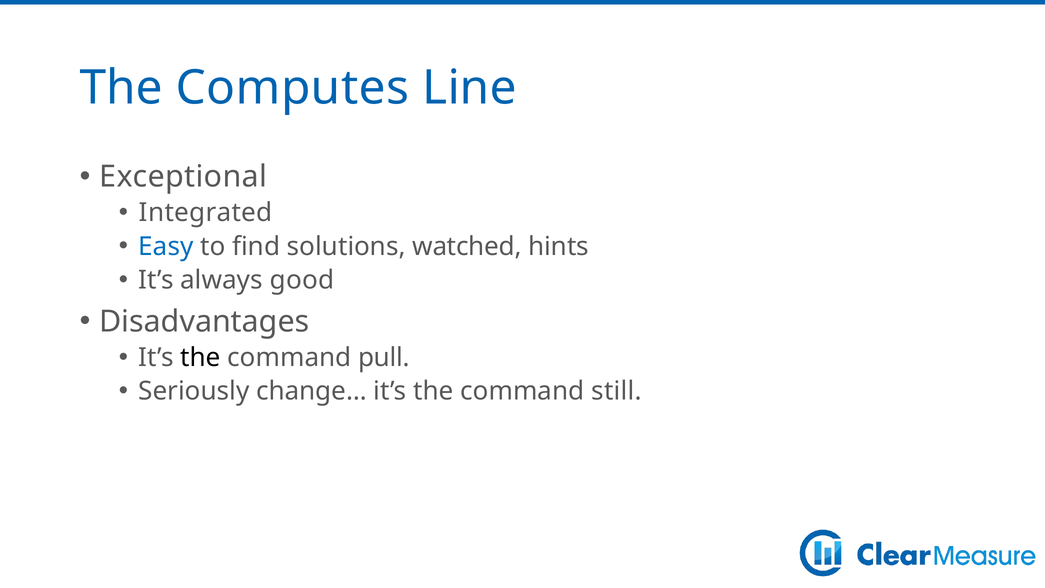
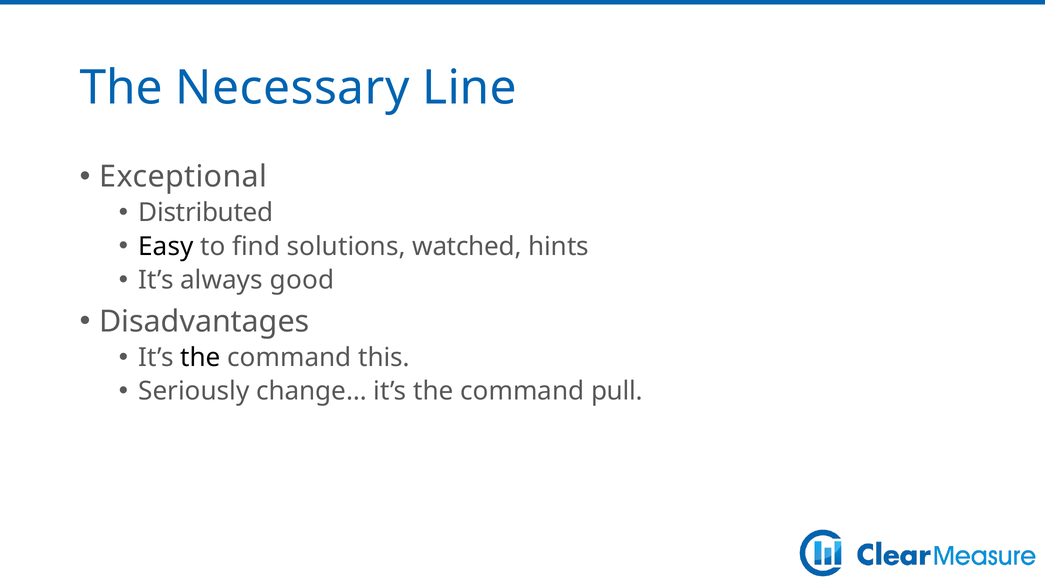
Computes: Computes -> Necessary
Integrated: Integrated -> Distributed
Easy colour: blue -> black
pull: pull -> this
still: still -> pull
